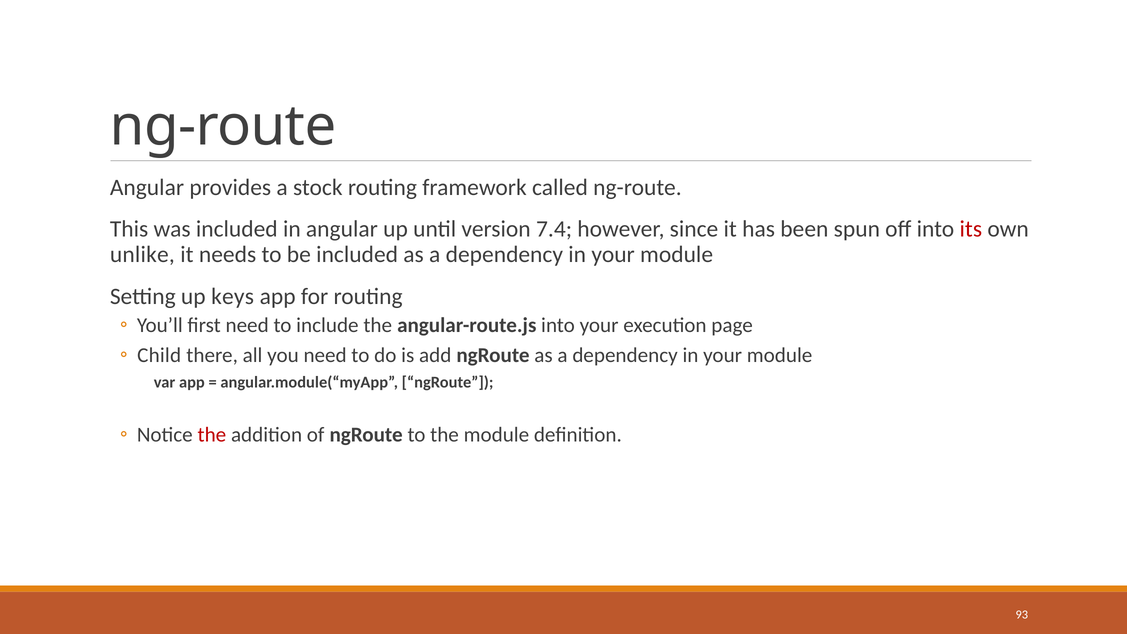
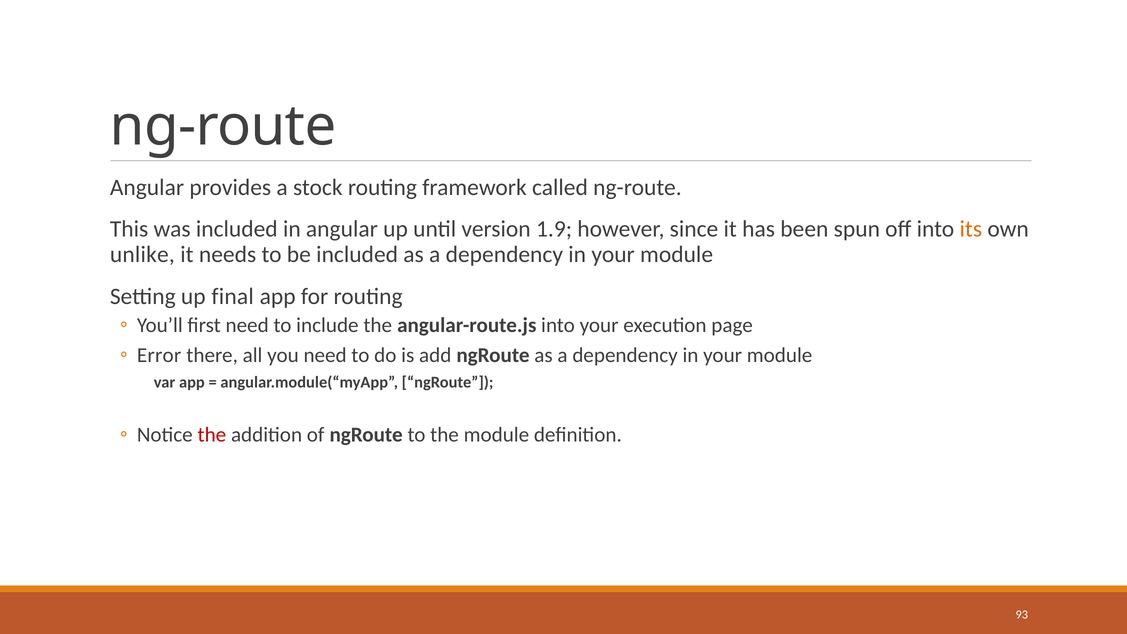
7.4: 7.4 -> 1.9
its colour: red -> orange
keys: keys -> final
Child: Child -> Error
